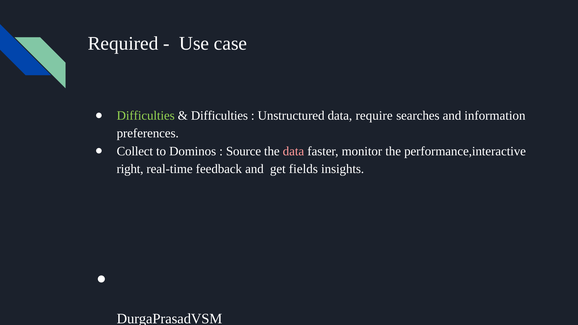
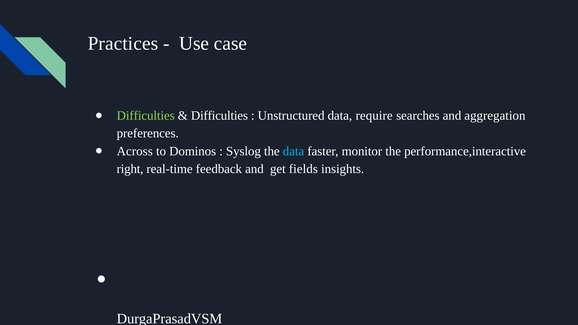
Required: Required -> Practices
information: information -> aggregation
Collect: Collect -> Across
Source: Source -> Syslog
data at (294, 151) colour: pink -> light blue
